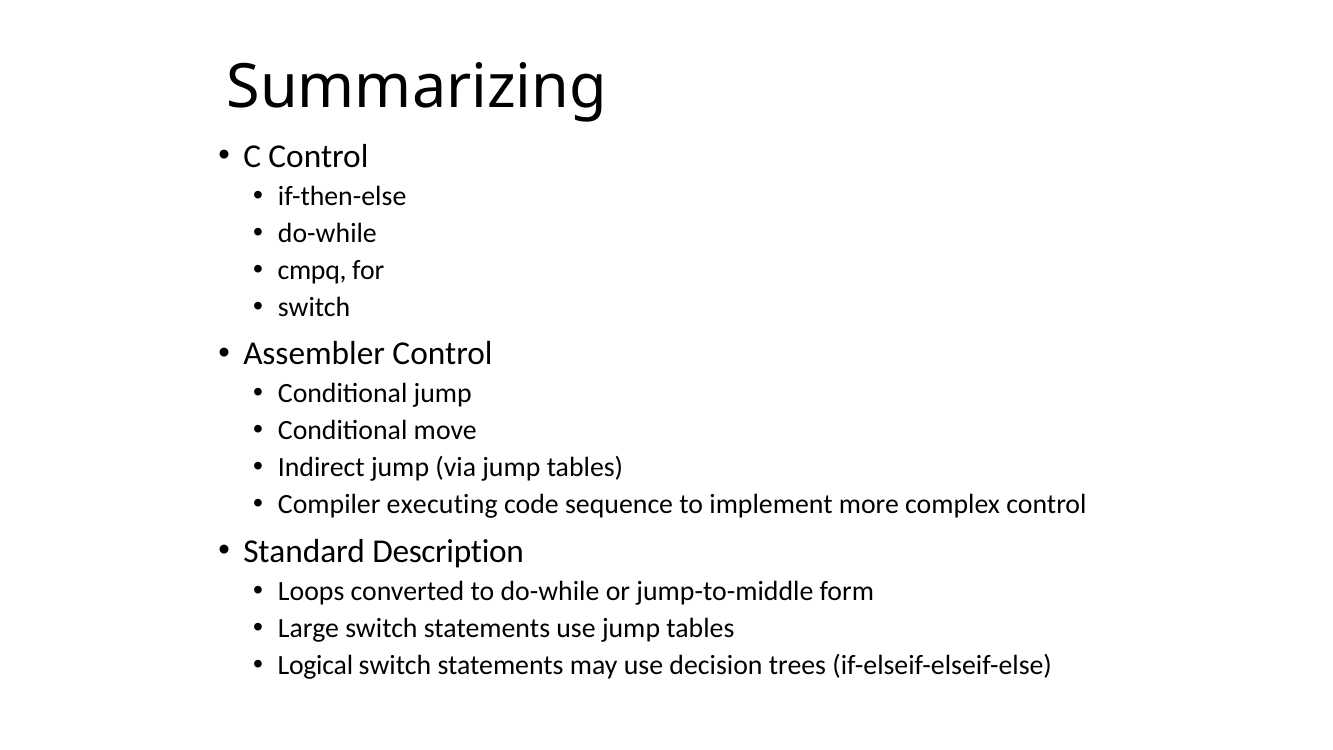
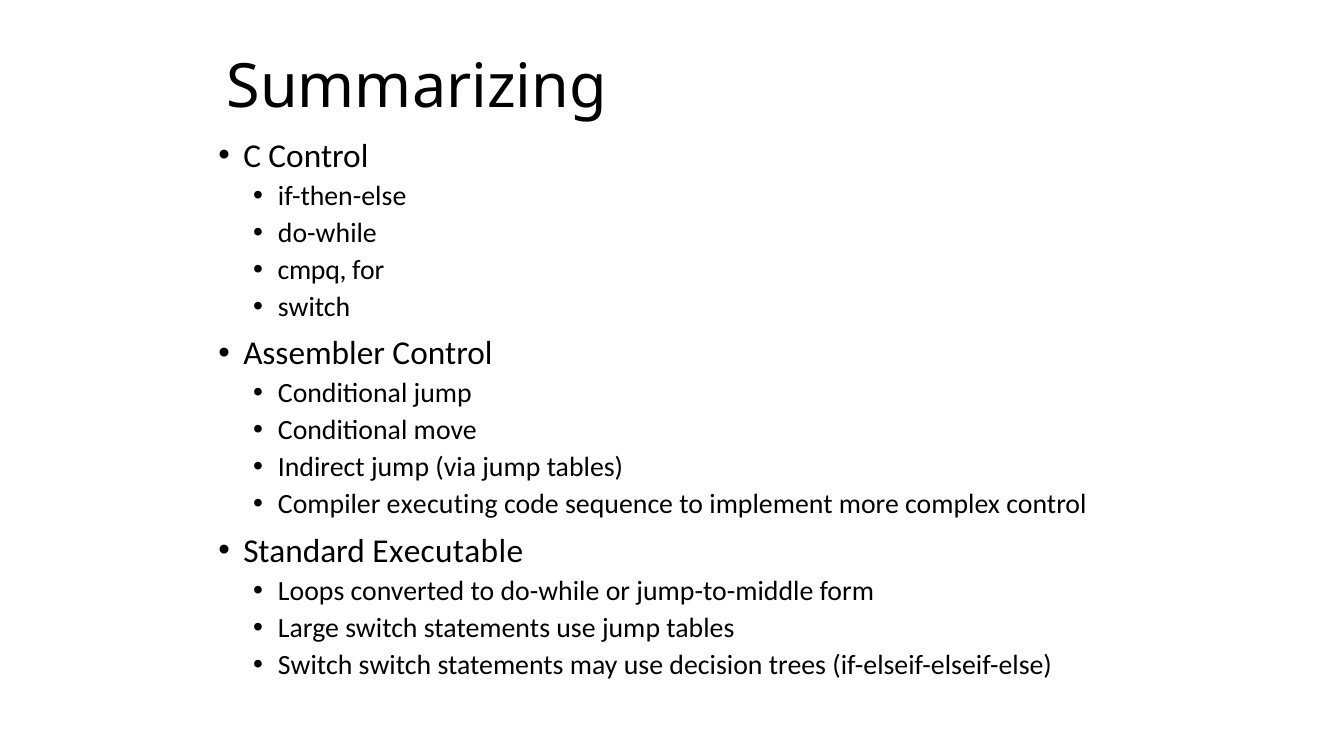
Description: Description -> Executable
Logical at (315, 665): Logical -> Switch
